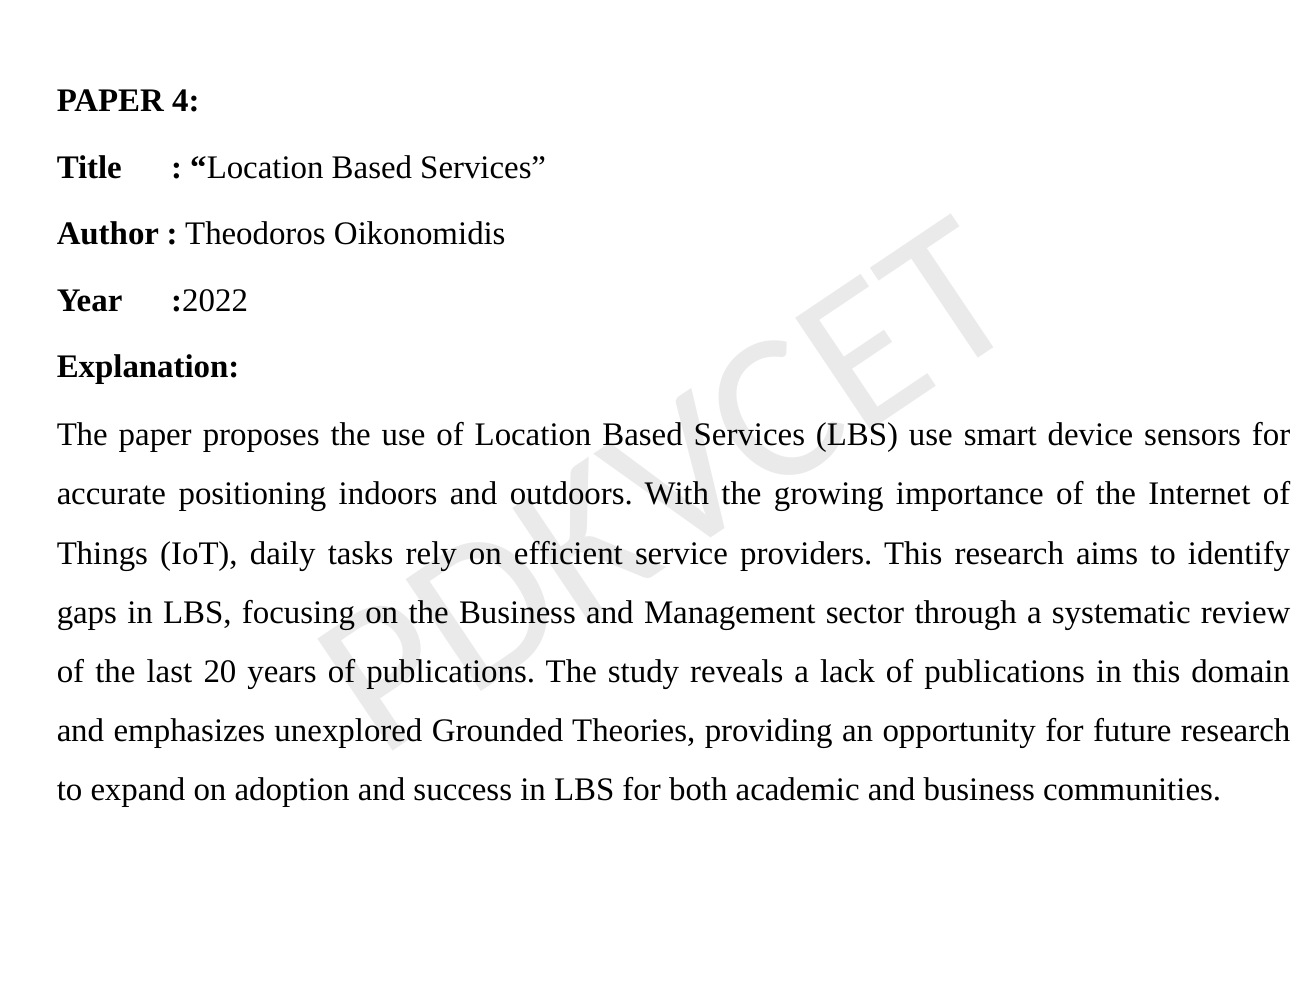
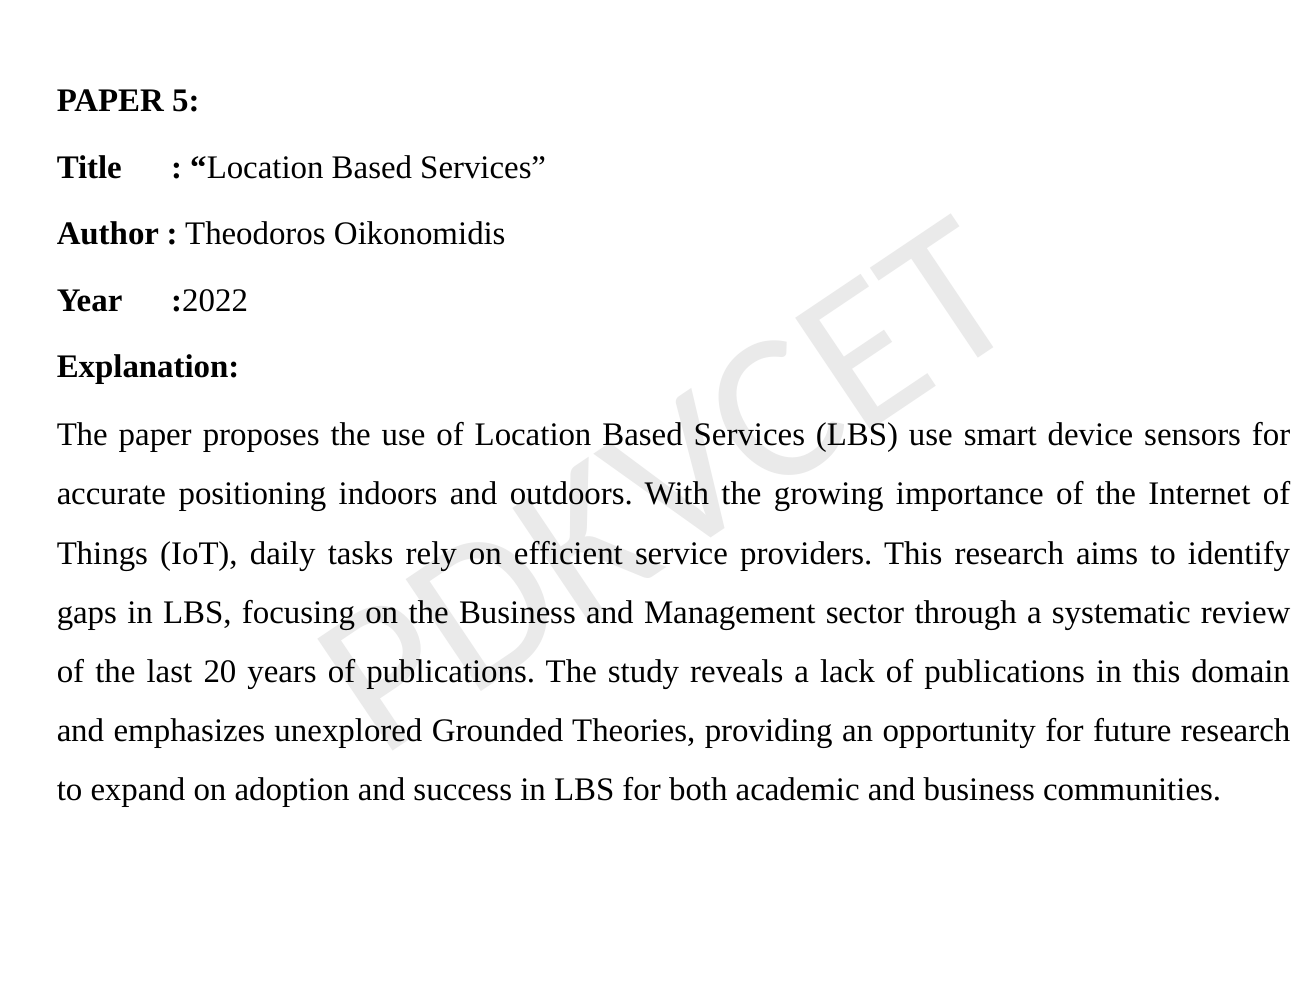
4: 4 -> 5
